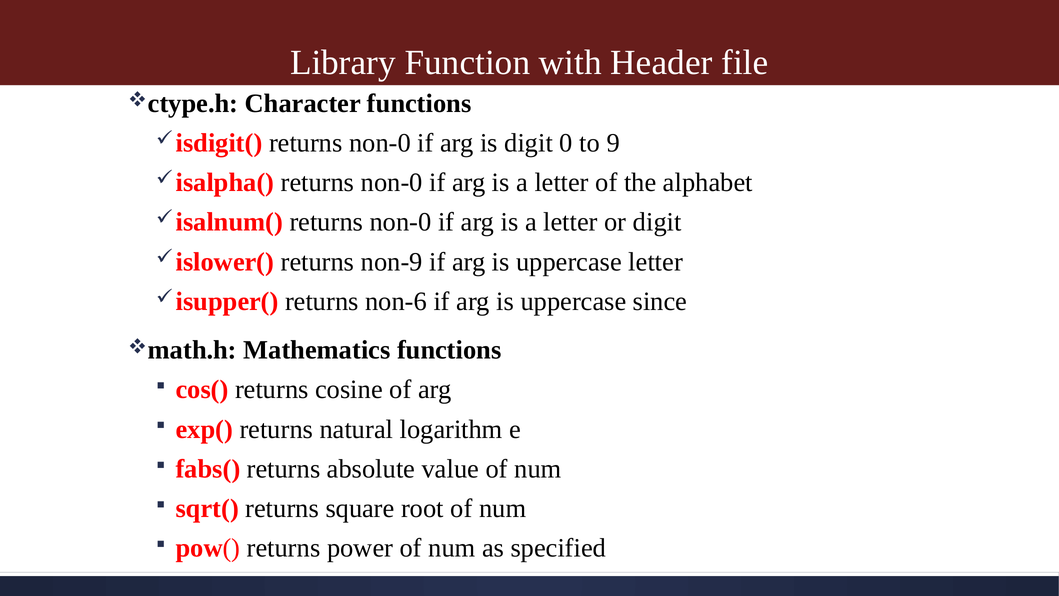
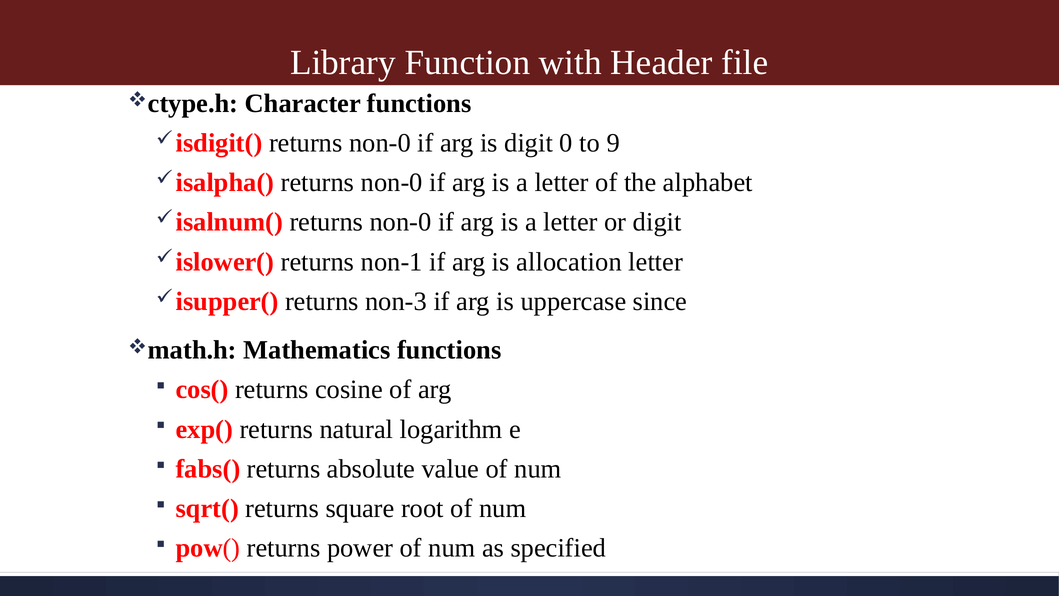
non-9: non-9 -> non-1
uppercase at (569, 262): uppercase -> allocation
non-6: non-6 -> non-3
